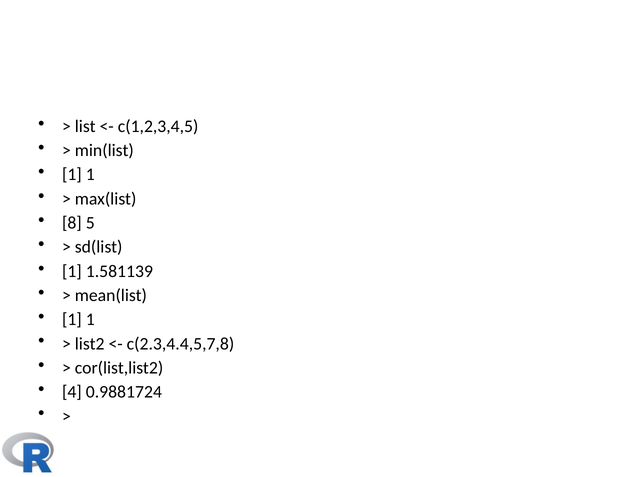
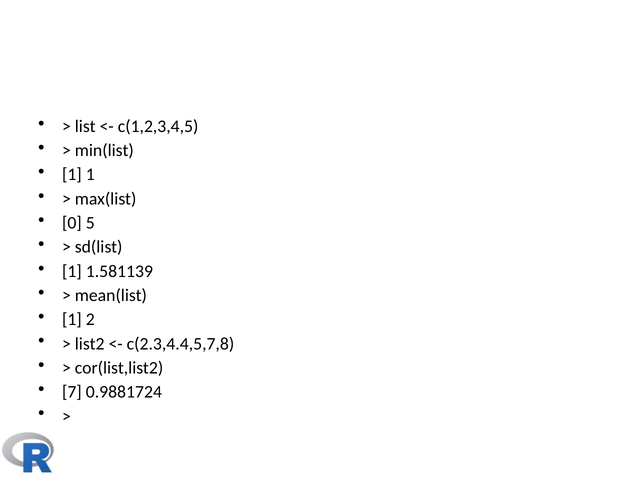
8: 8 -> 0
1 at (90, 320): 1 -> 2
4: 4 -> 7
